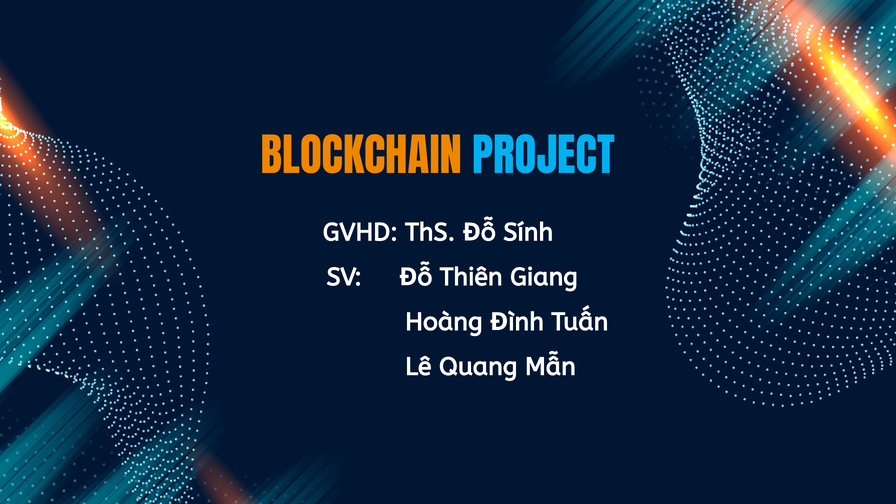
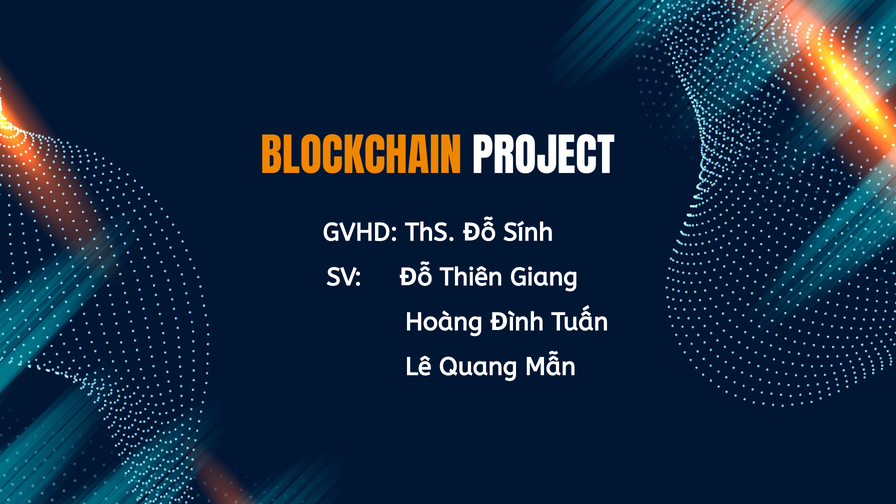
PROJECT colour: light blue -> white
